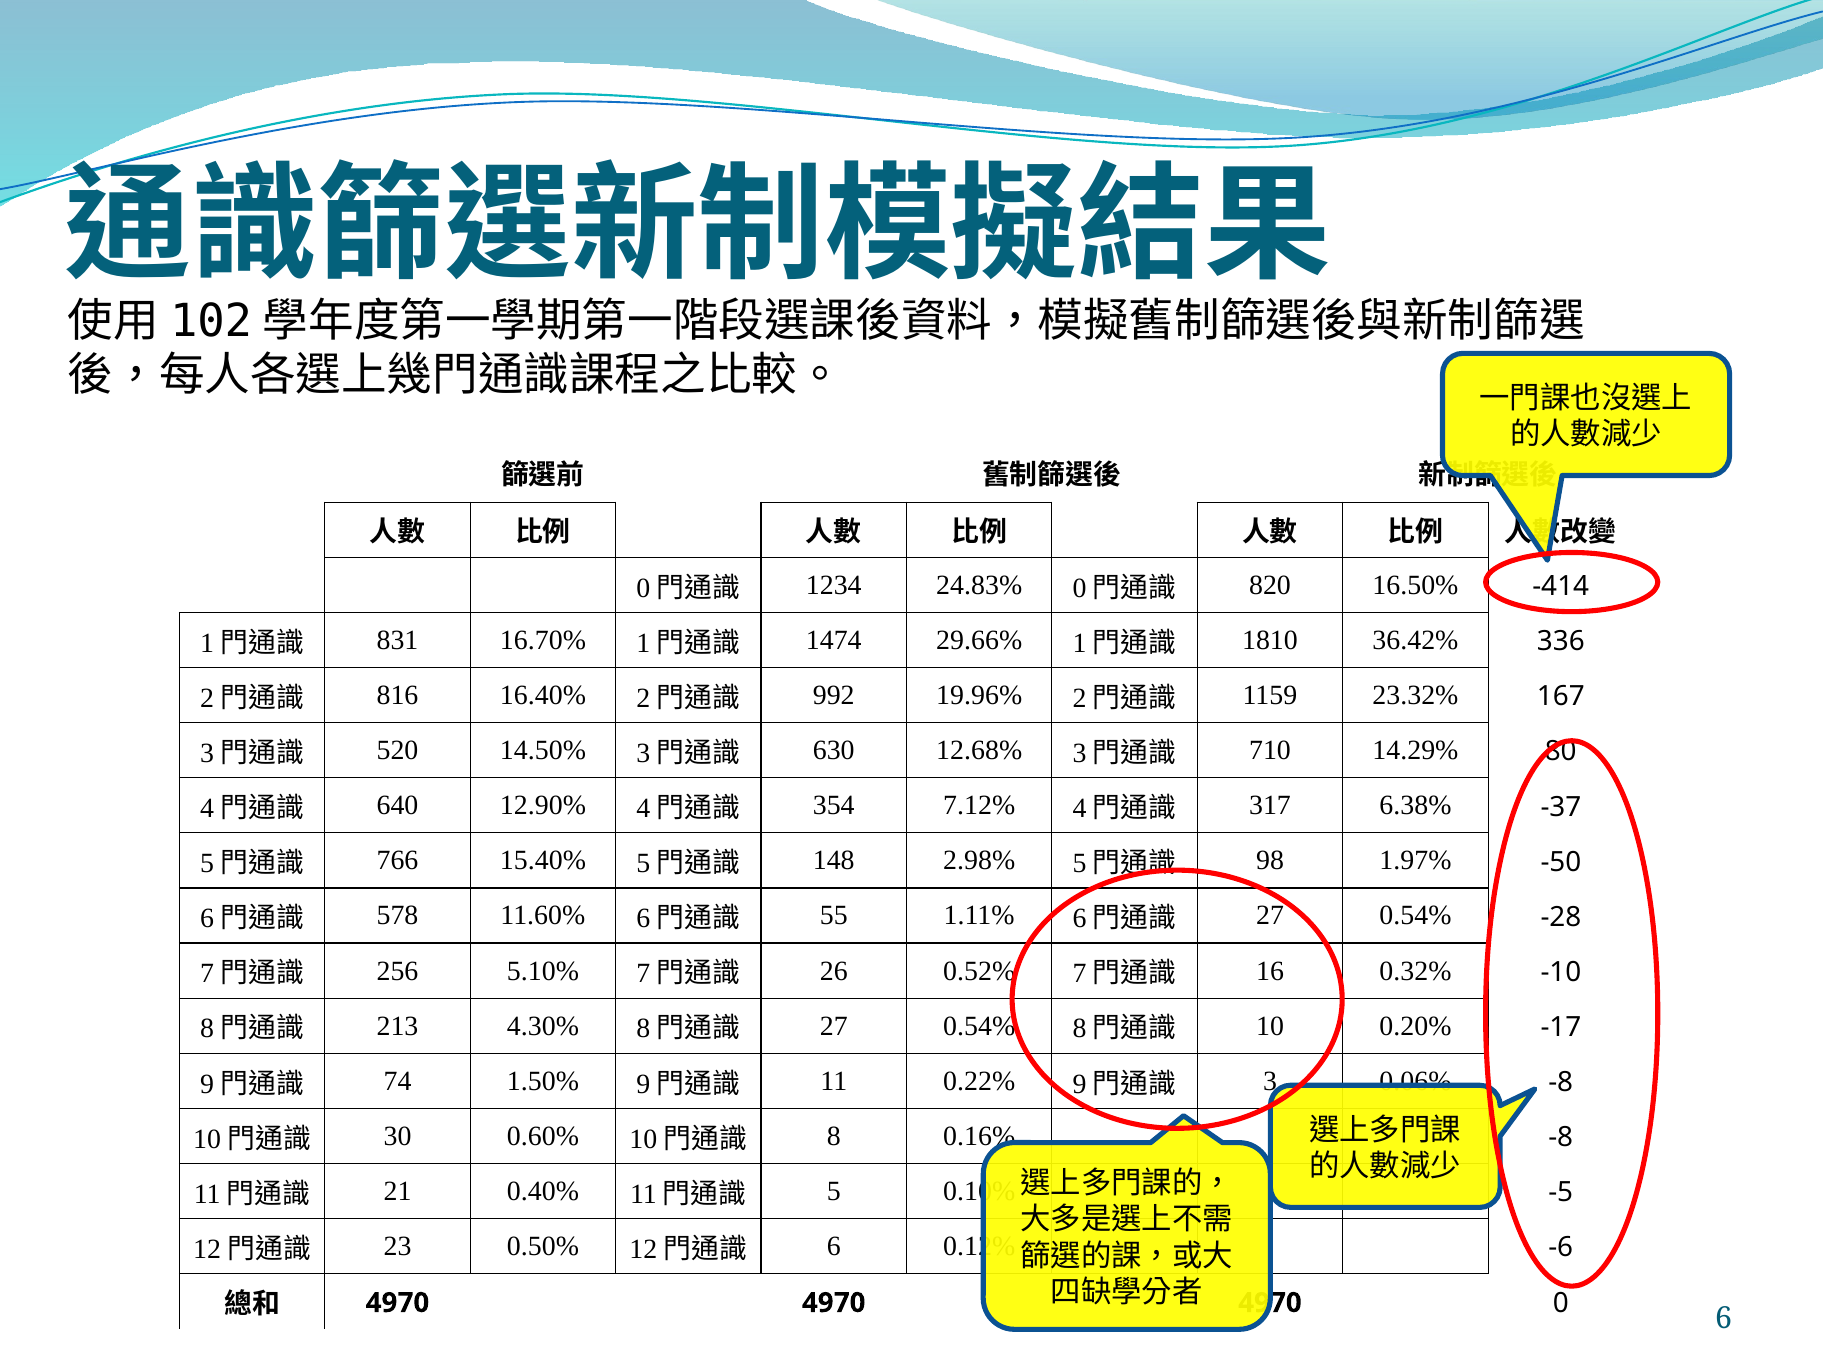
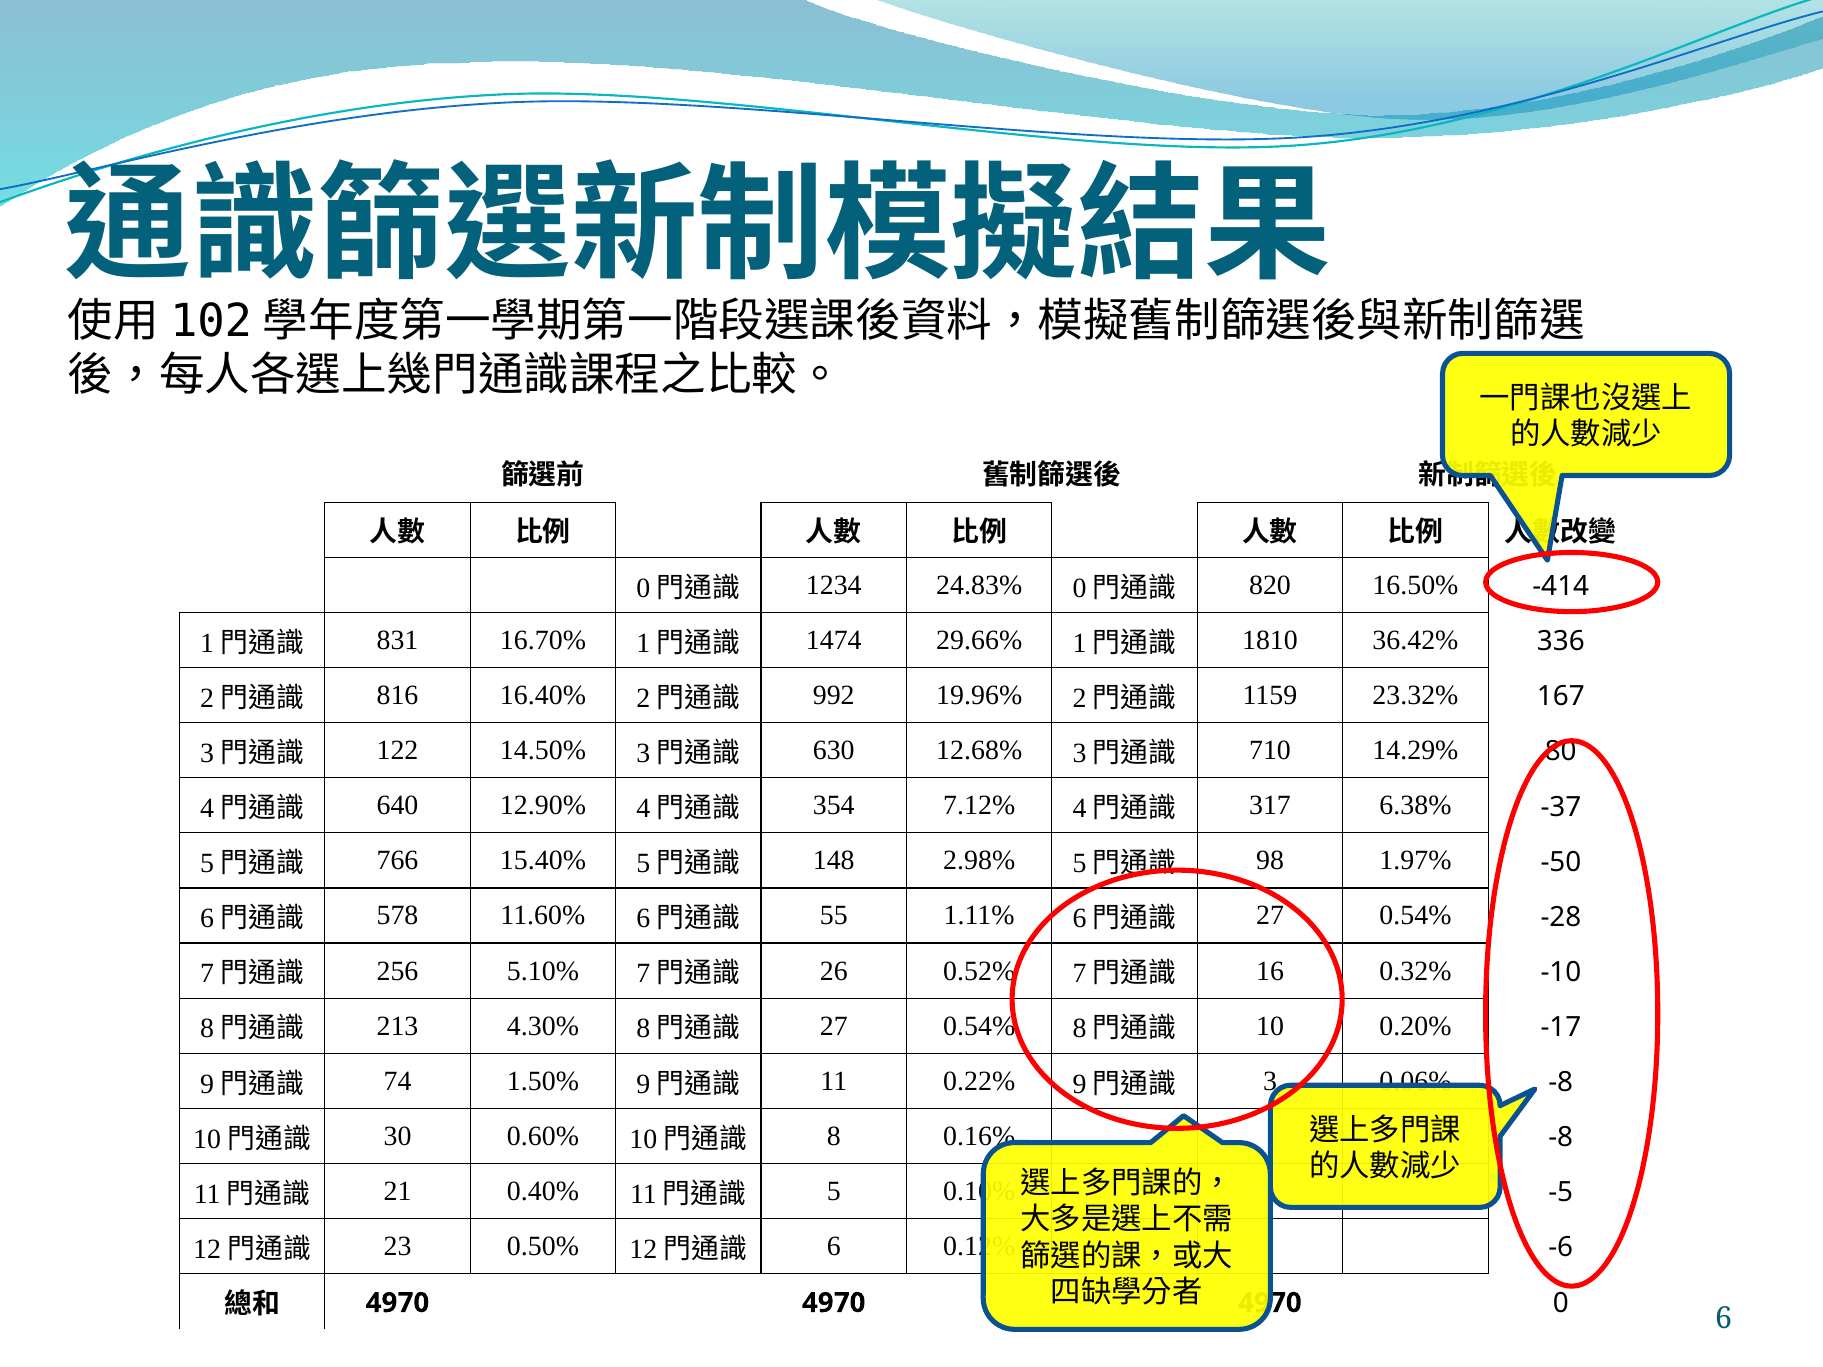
520: 520 -> 122
